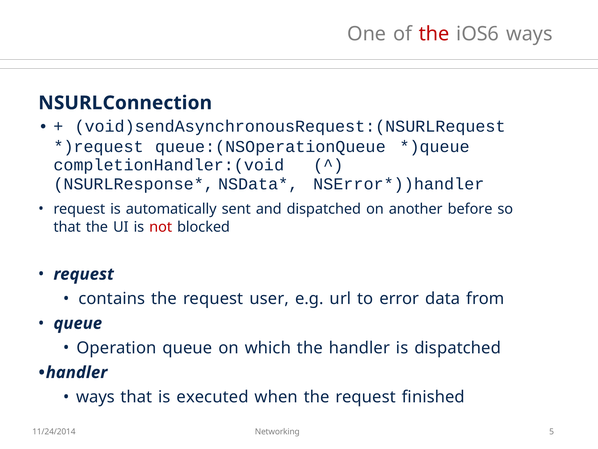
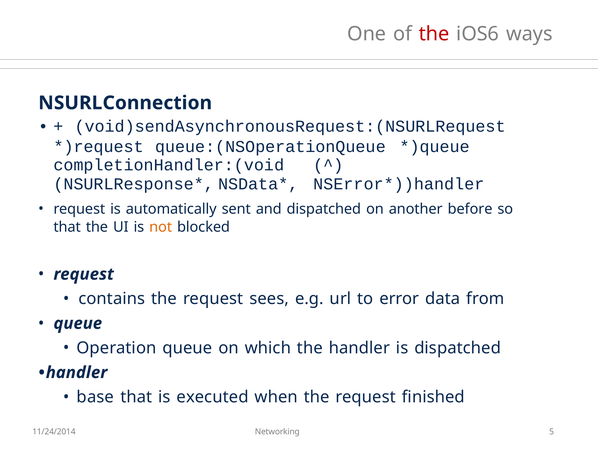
not colour: red -> orange
user: user -> sees
ways at (95, 397): ways -> base
